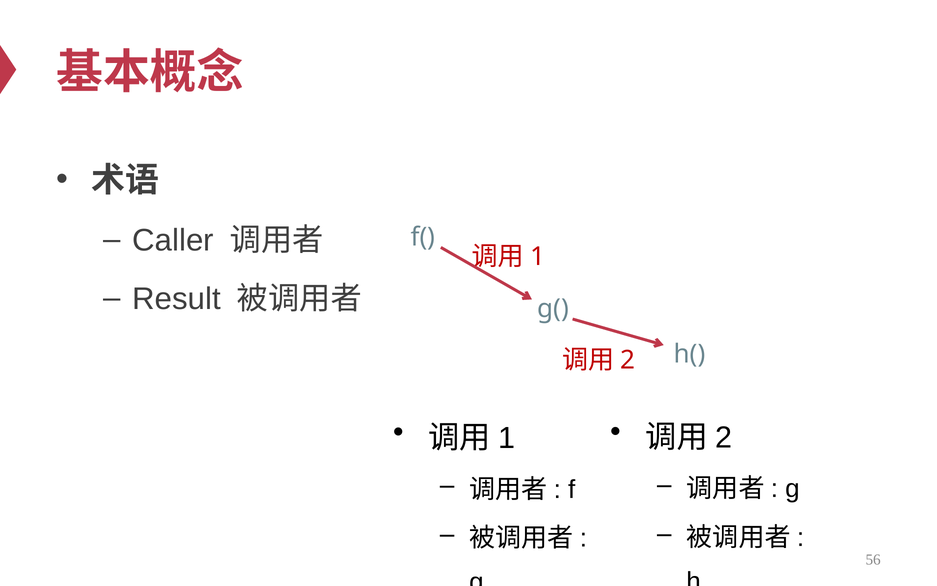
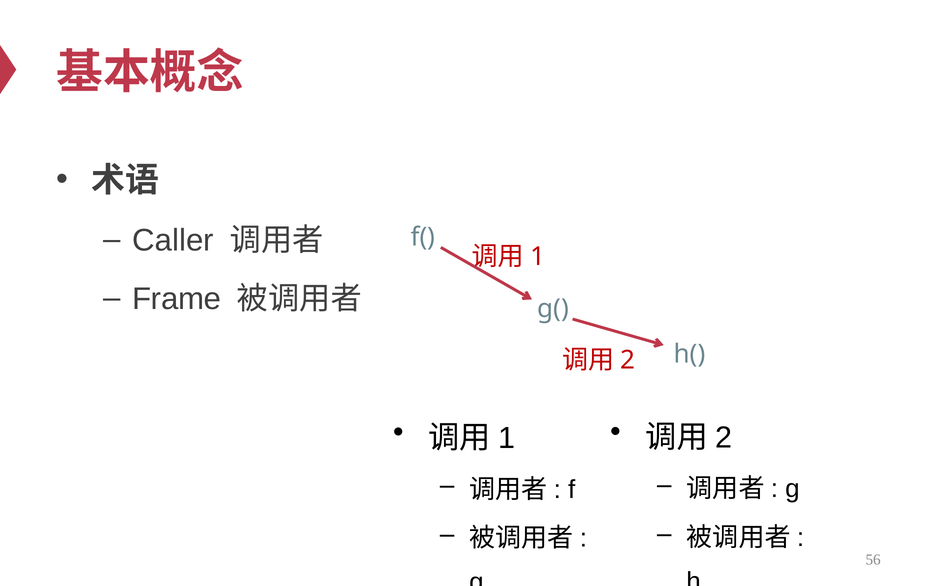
Result: Result -> Frame
